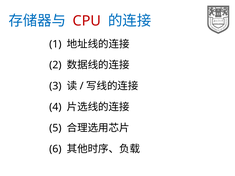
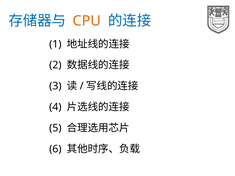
CPU colour: red -> orange
